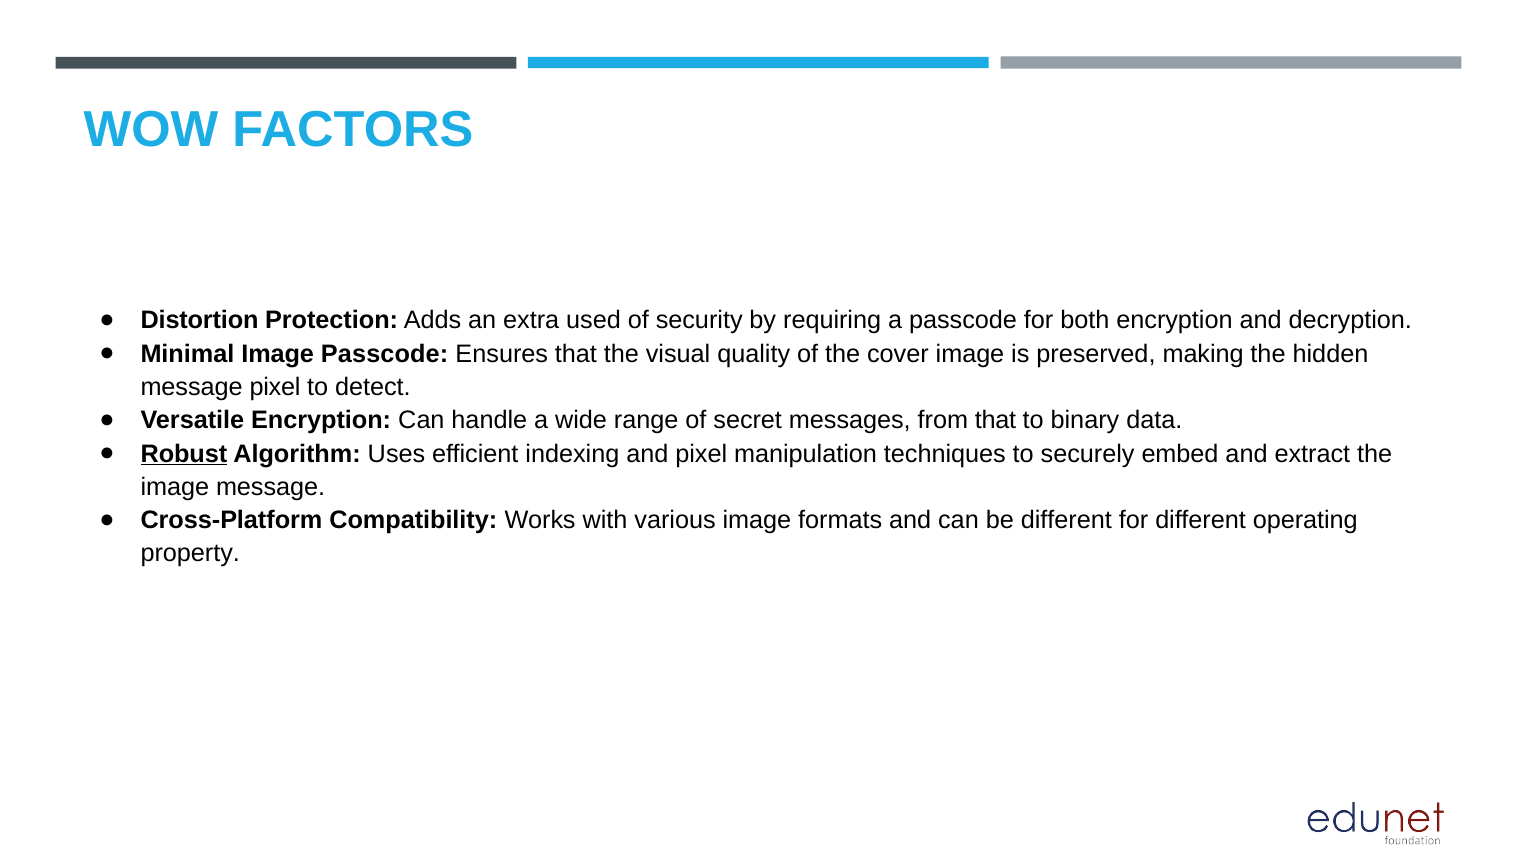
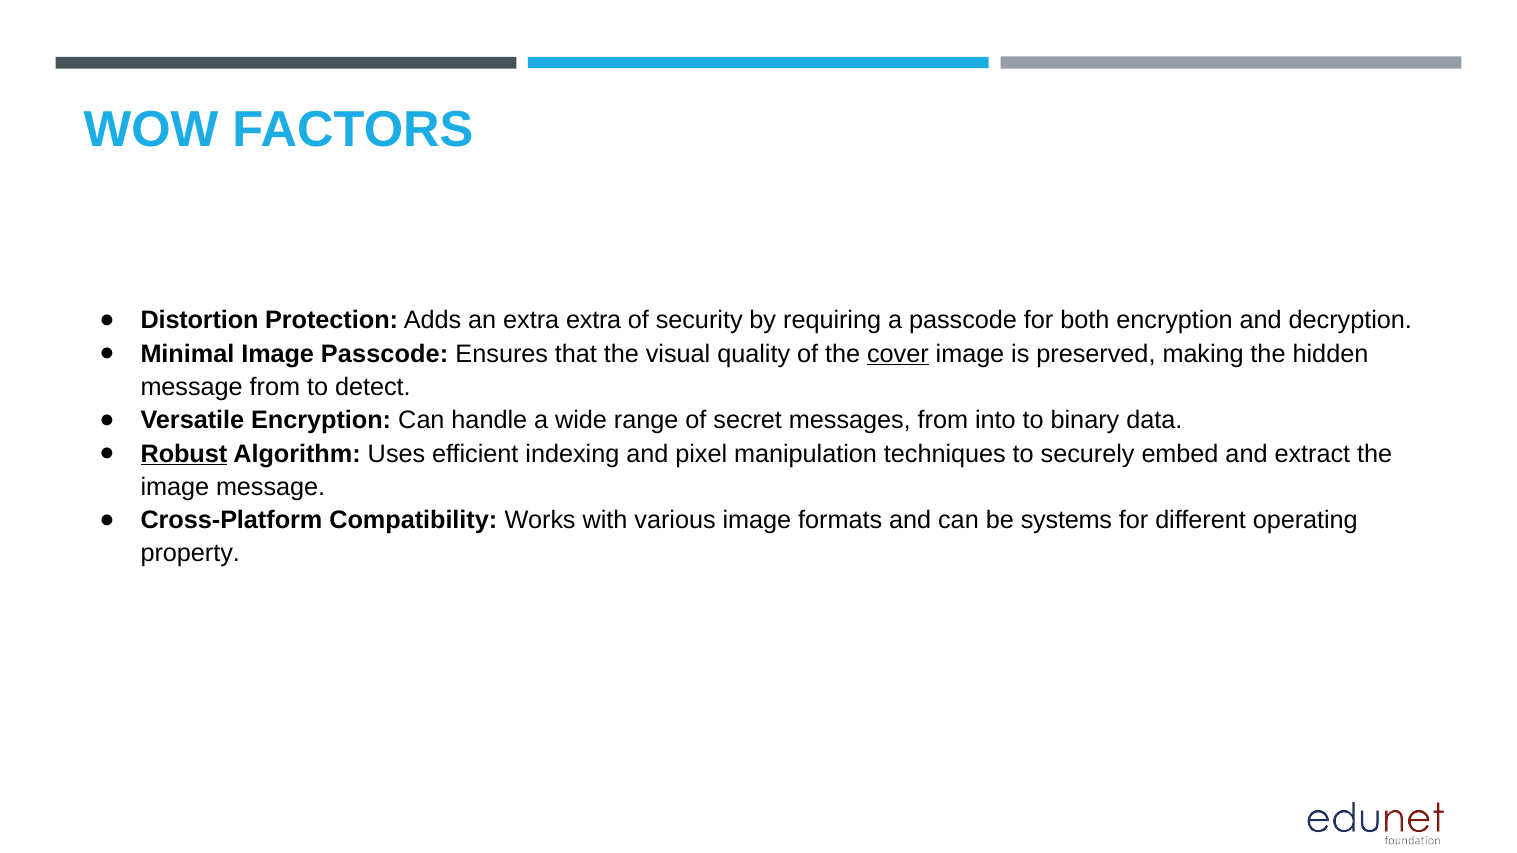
extra used: used -> extra
cover underline: none -> present
message pixel: pixel -> from
from that: that -> into
be different: different -> systems
